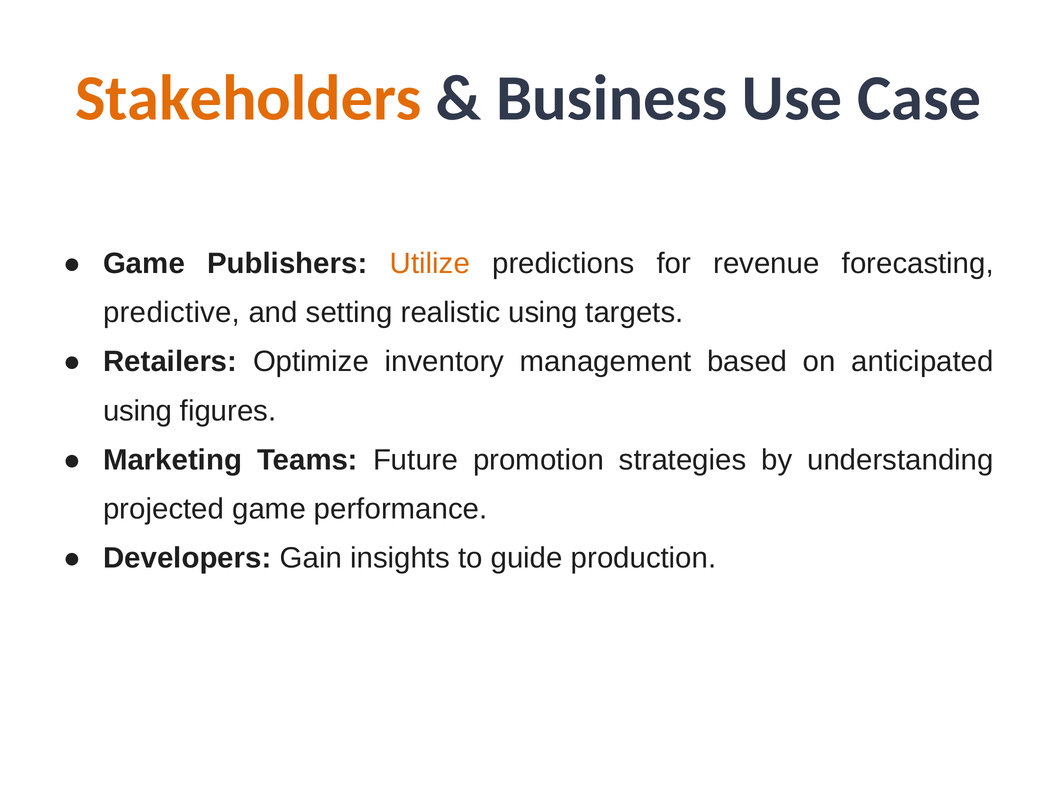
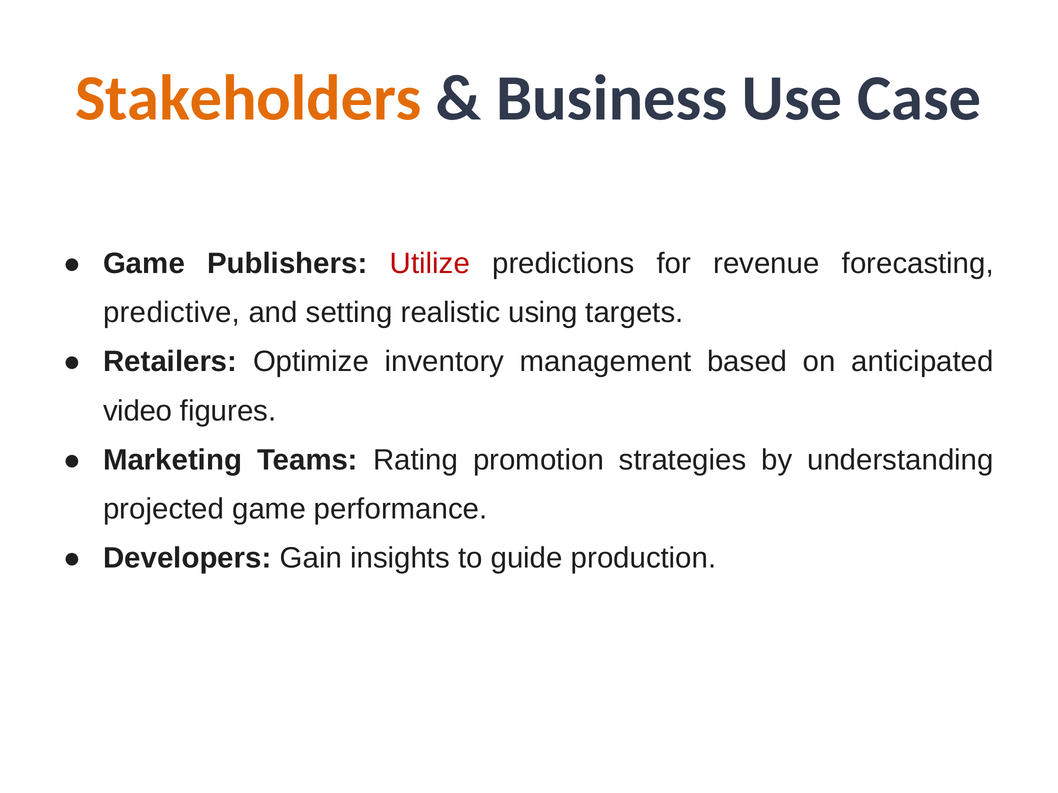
Utilize colour: orange -> red
using at (138, 411): using -> video
Future: Future -> Rating
